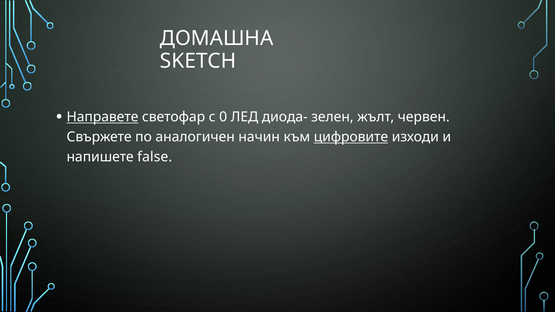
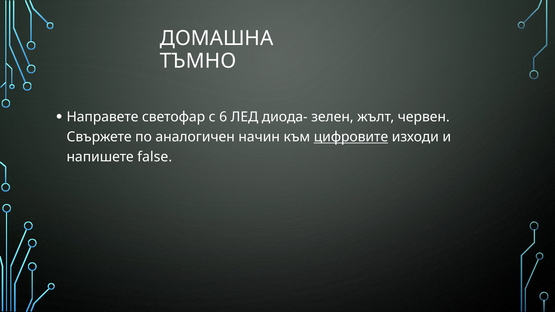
SKETCH: SKETCH -> ТЪМНО
Направете underline: present -> none
0: 0 -> 6
